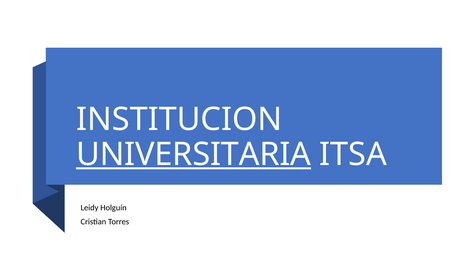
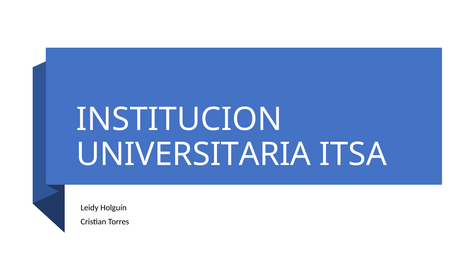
UNIVERSITARIA underline: present -> none
